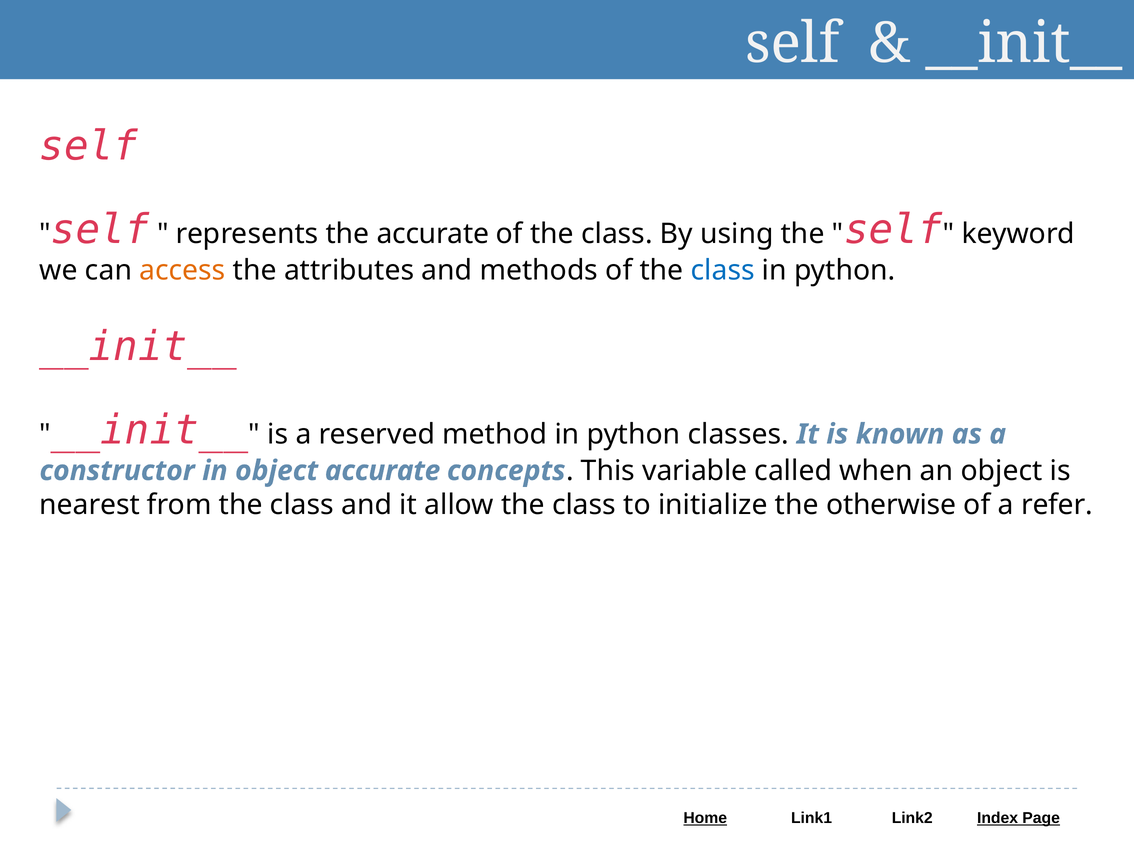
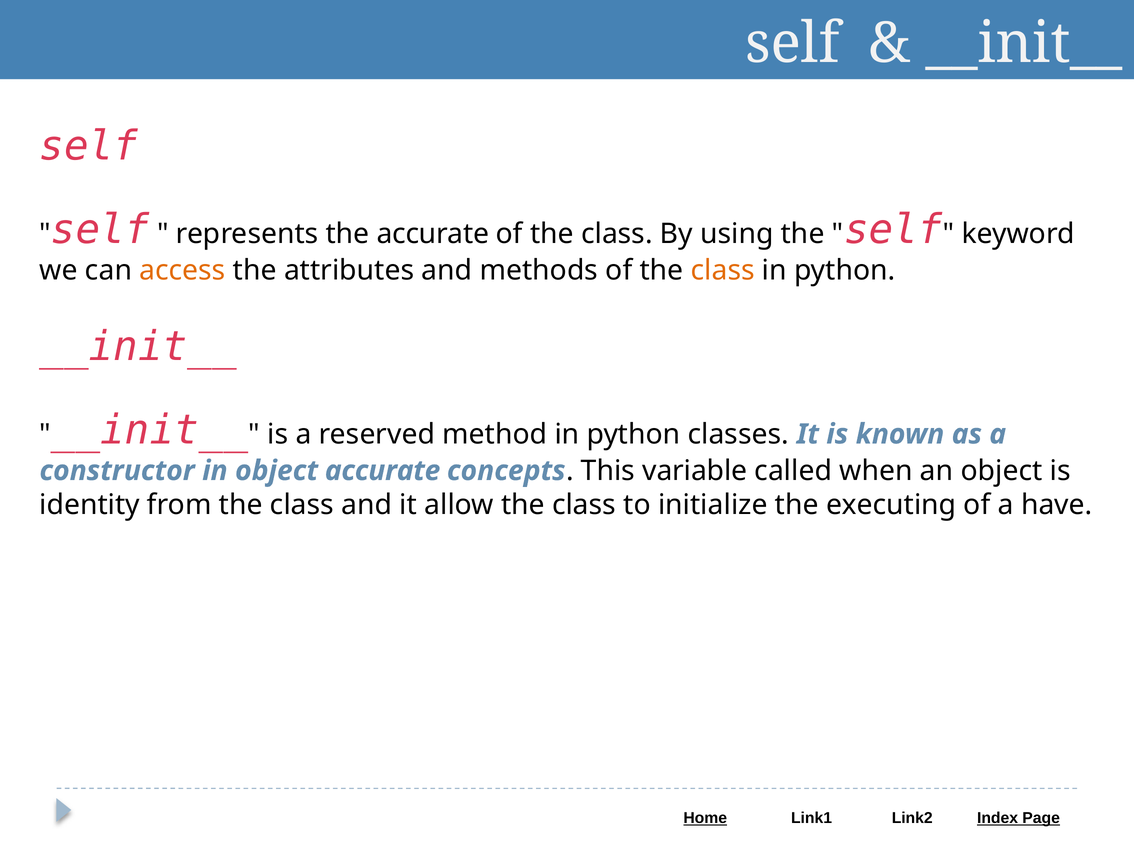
class at (723, 270) colour: blue -> orange
nearest: nearest -> identity
otherwise: otherwise -> executing
refer: refer -> have
